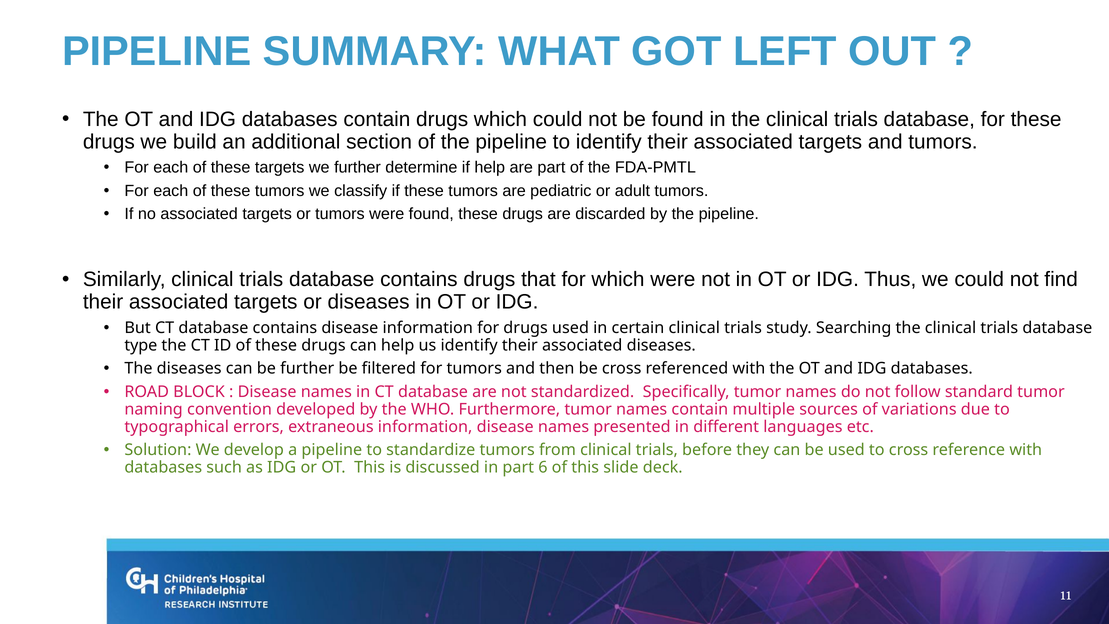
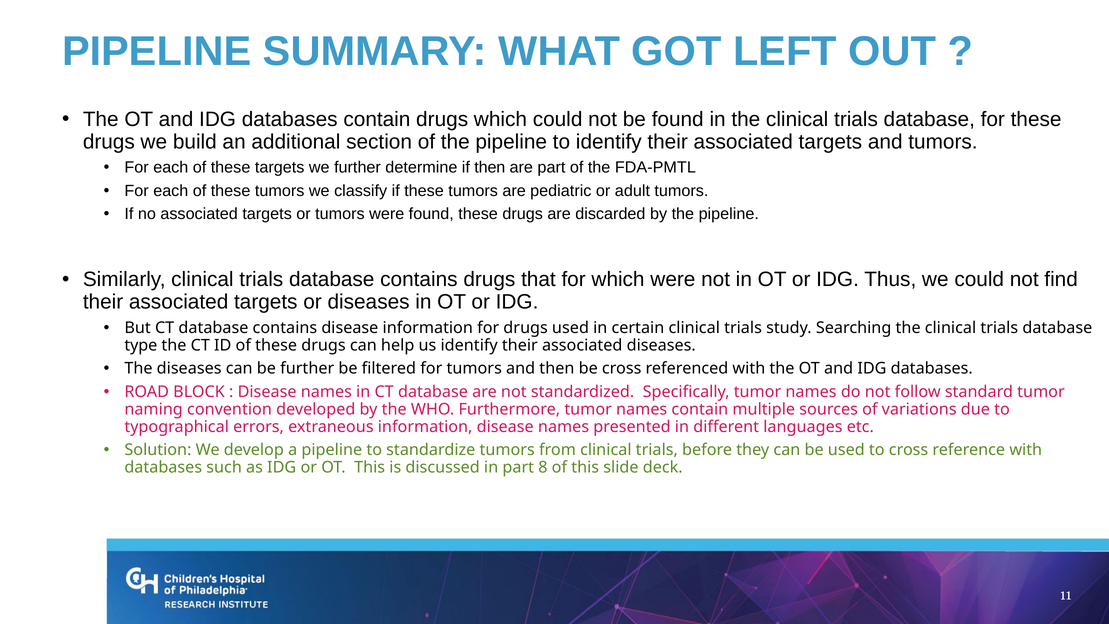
if help: help -> then
6: 6 -> 8
